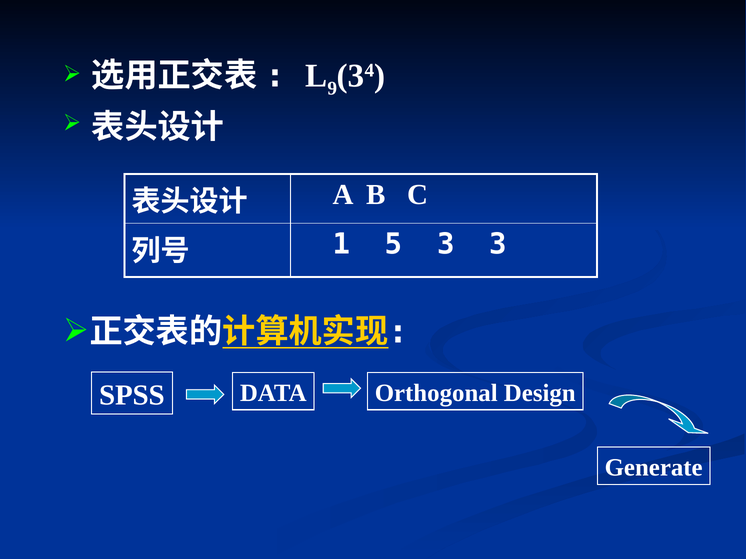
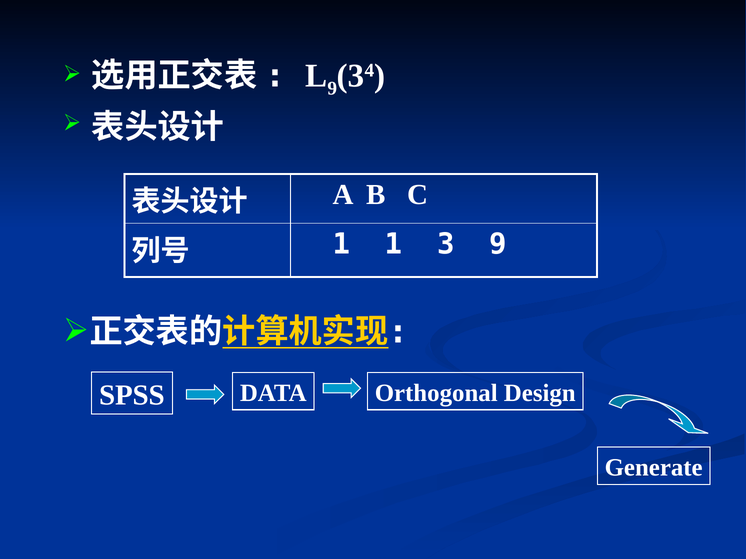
1 5: 5 -> 1
3 3: 3 -> 9
